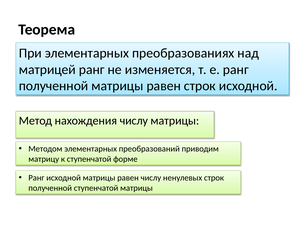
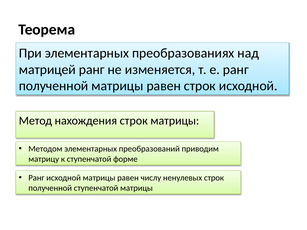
нахождения числу: числу -> строк
